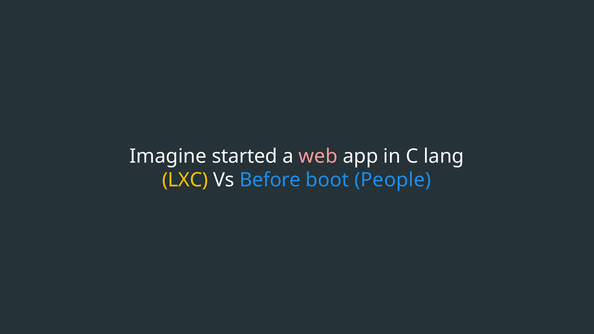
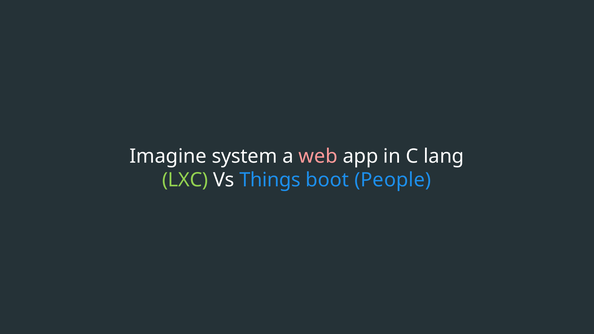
started: started -> system
LXC colour: yellow -> light green
Before: Before -> Things
